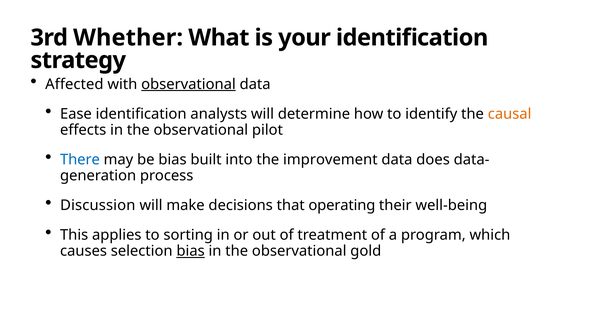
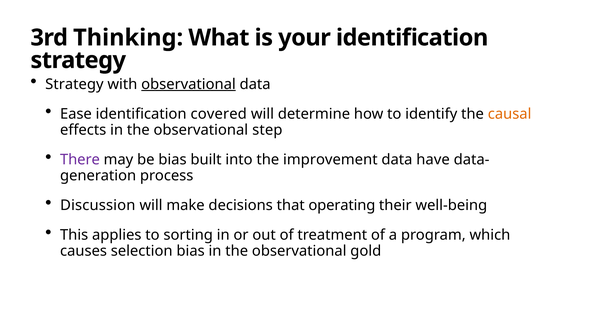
Whether: Whether -> Thinking
Affected at (74, 84): Affected -> Strategy
analysts: analysts -> covered
pilot: pilot -> step
There colour: blue -> purple
does: does -> have
bias at (191, 251) underline: present -> none
